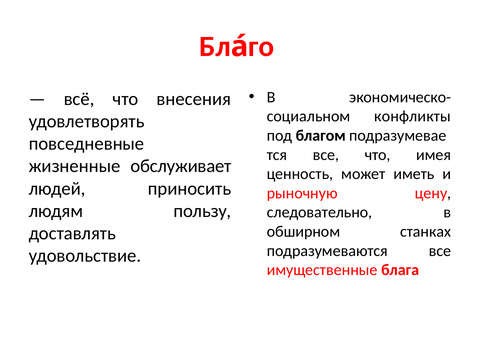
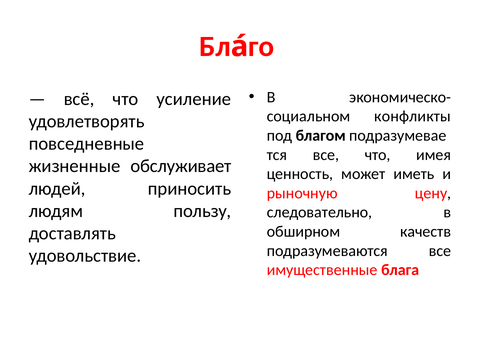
внесения: внесения -> усиление
станках: станках -> качеств
